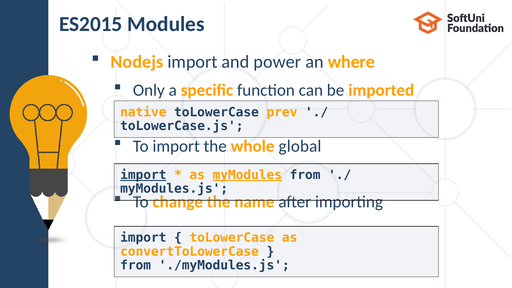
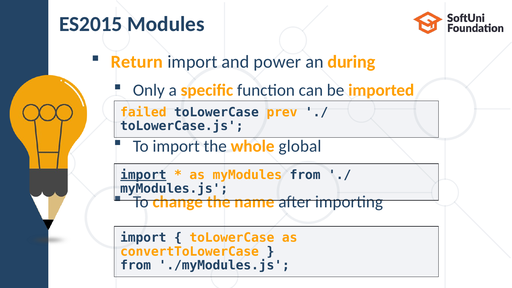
Nodejs: Nodejs -> Return
where: where -> during
native: native -> failed
myModules underline: present -> none
